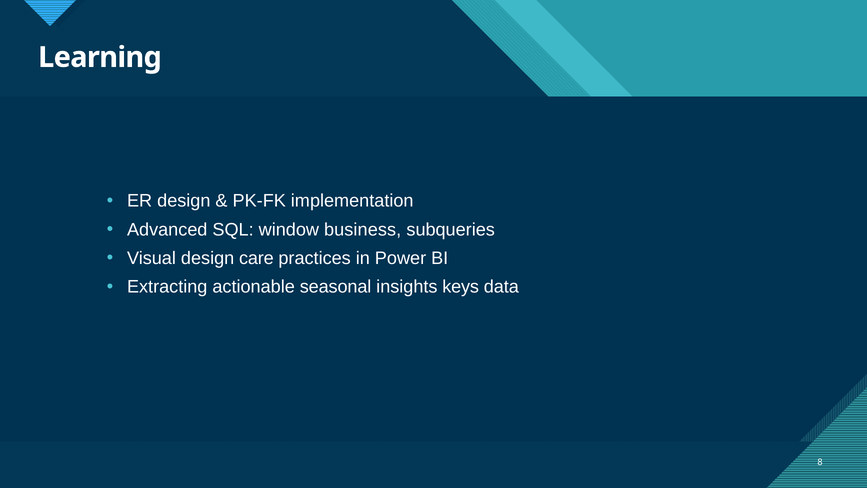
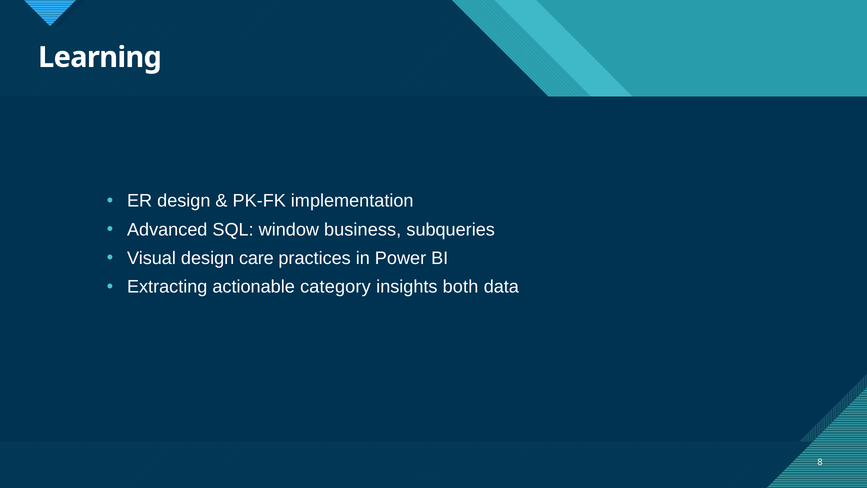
seasonal: seasonal -> category
keys: keys -> both
